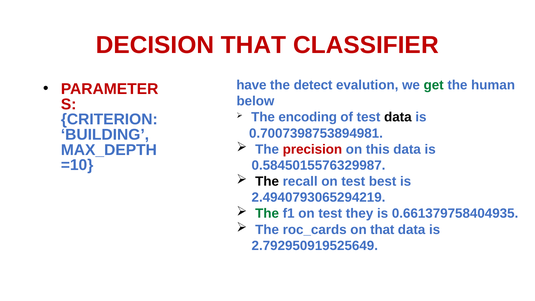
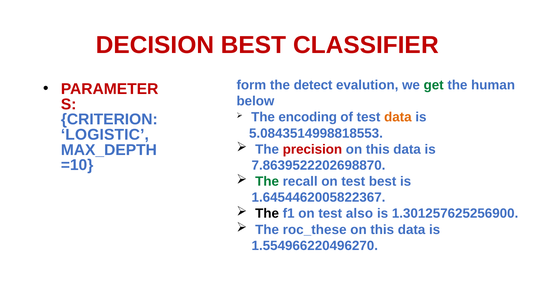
DECISION THAT: THAT -> BEST
have: have -> form
data at (398, 117) colour: black -> orange
0.7007398753894981: 0.7007398753894981 -> 5.0843514998818553
BUILDING: BUILDING -> LOGISTIC
0.5845015576329987: 0.5845015576329987 -> 7.8639522202698870
The at (267, 181) colour: black -> green
2.4940793065294219: 2.4940793065294219 -> 1.6454462005822367
The at (267, 214) colour: green -> black
they: they -> also
0.661379758404935: 0.661379758404935 -> 1.301257625256900
roc_cards: roc_cards -> roc_these
that at (382, 230): that -> this
2.792950919525649: 2.792950919525649 -> 1.554966220496270
